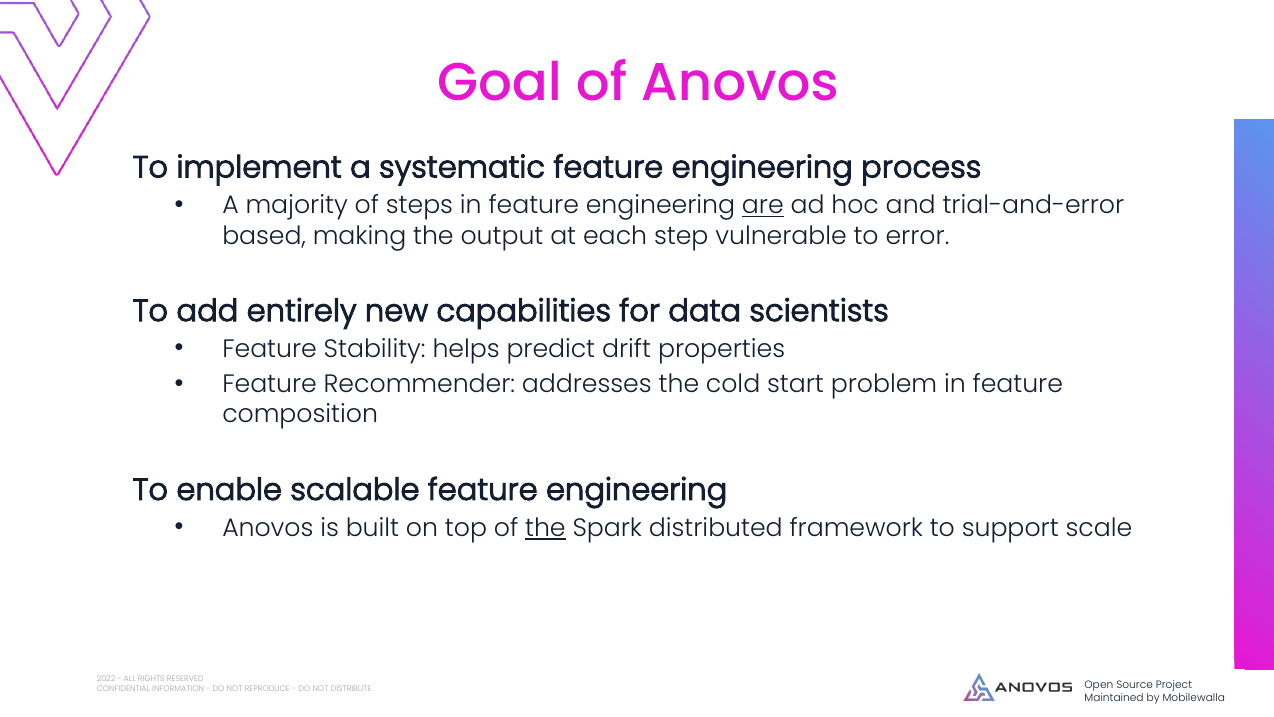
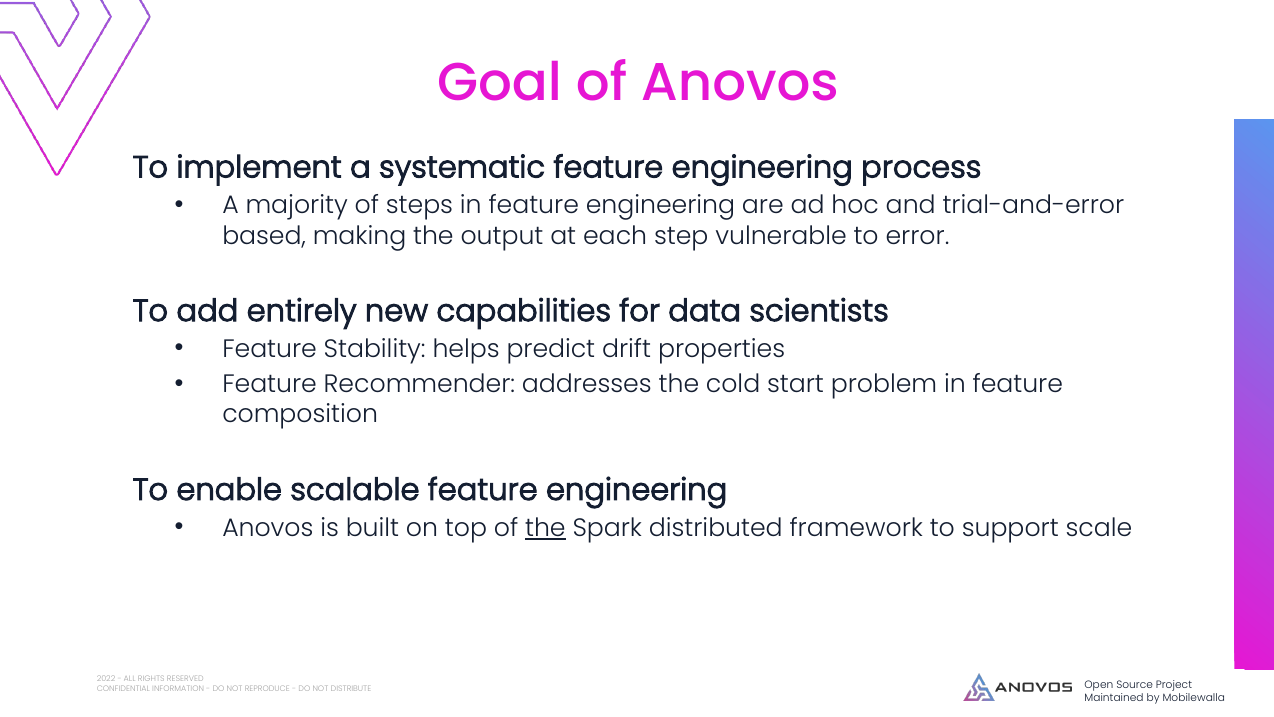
are underline: present -> none
